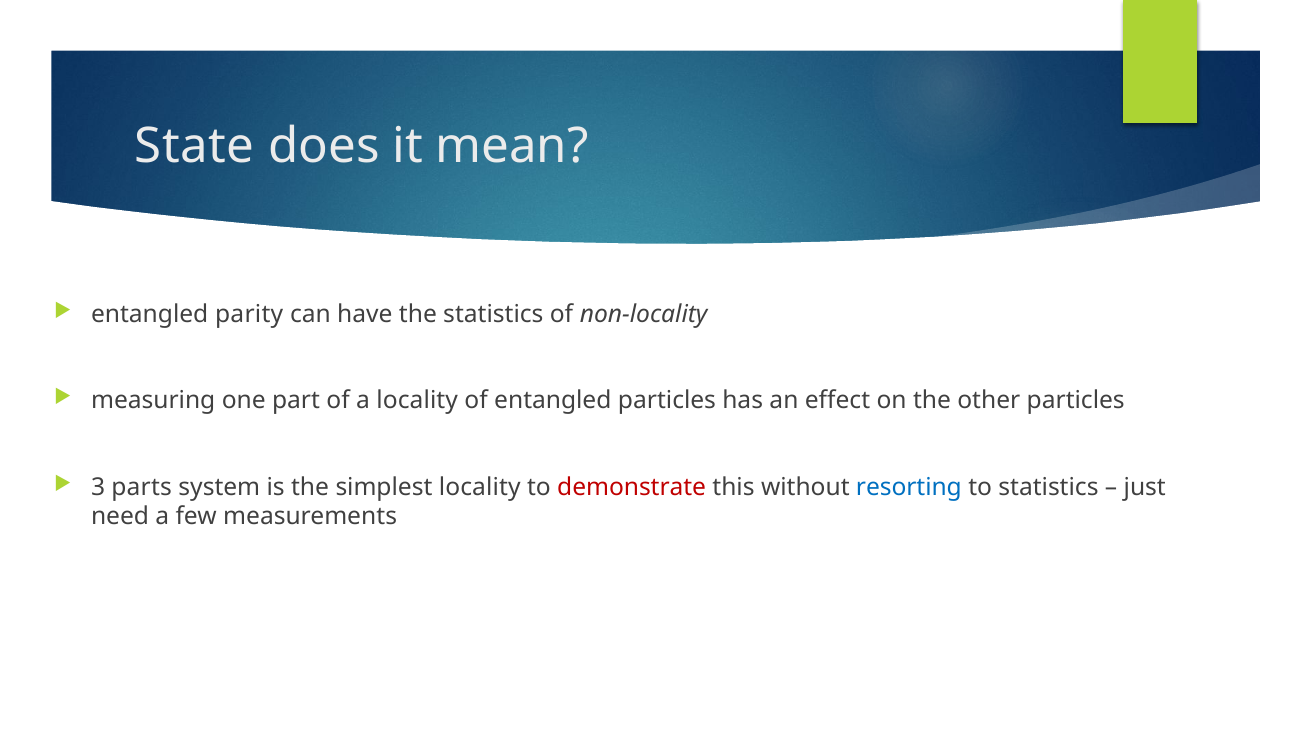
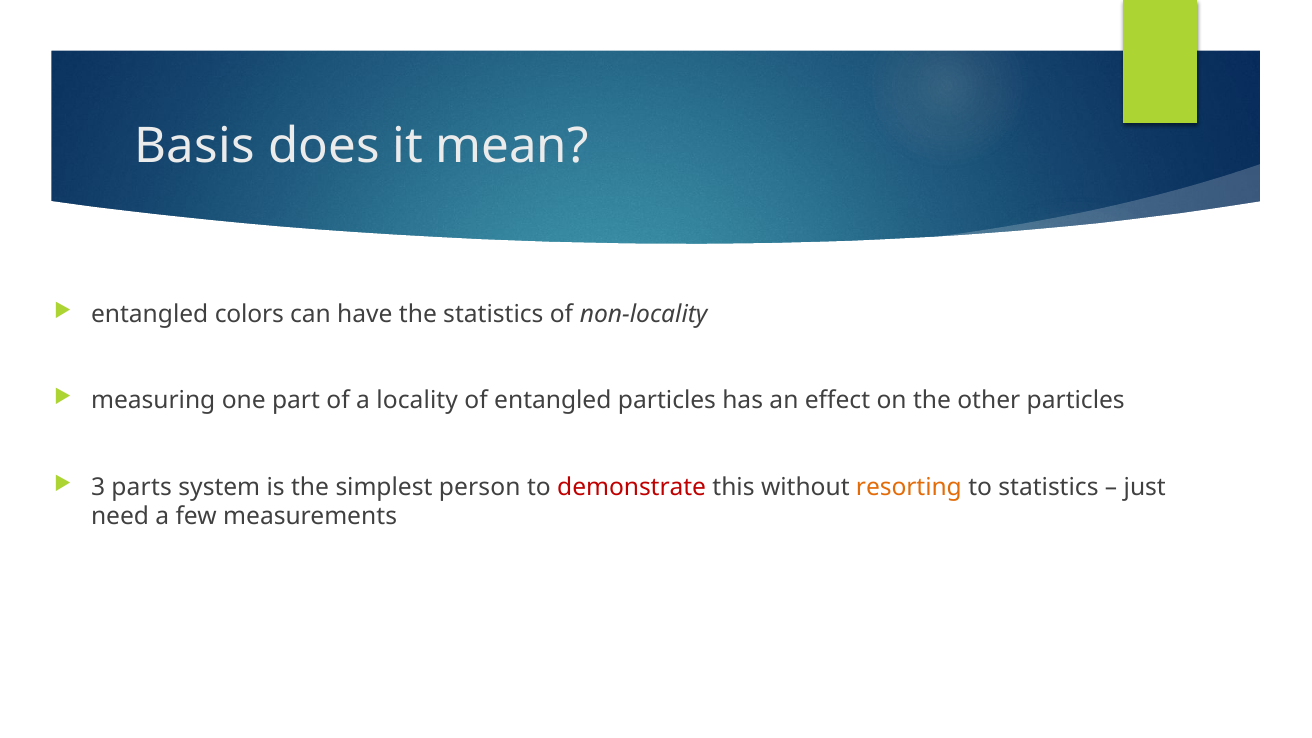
State: State -> Basis
parity: parity -> colors
simplest locality: locality -> person
resorting colour: blue -> orange
